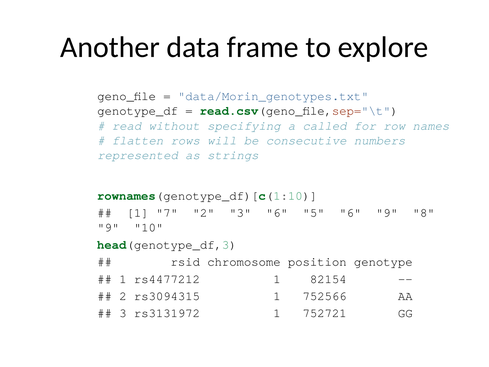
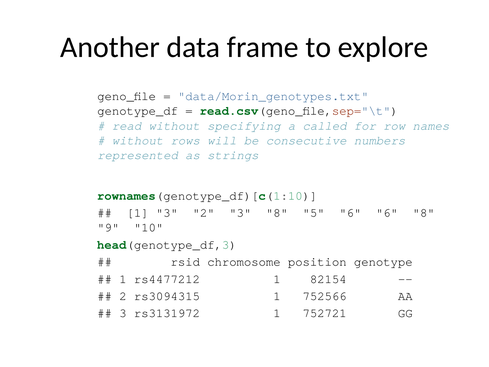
flatten at (138, 140): flatten -> without
1 7: 7 -> 3
3 6: 6 -> 8
6 9: 9 -> 6
